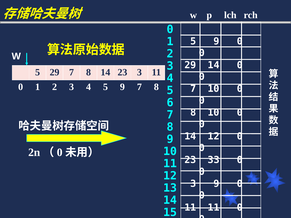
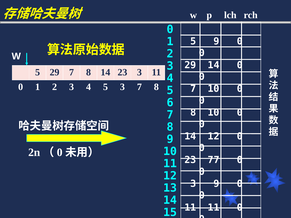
4 5 9: 9 -> 3
33: 33 -> 77
